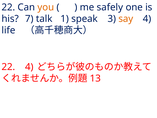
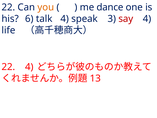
safely: safely -> dance
7: 7 -> 6
talk 1: 1 -> 4
say colour: orange -> red
